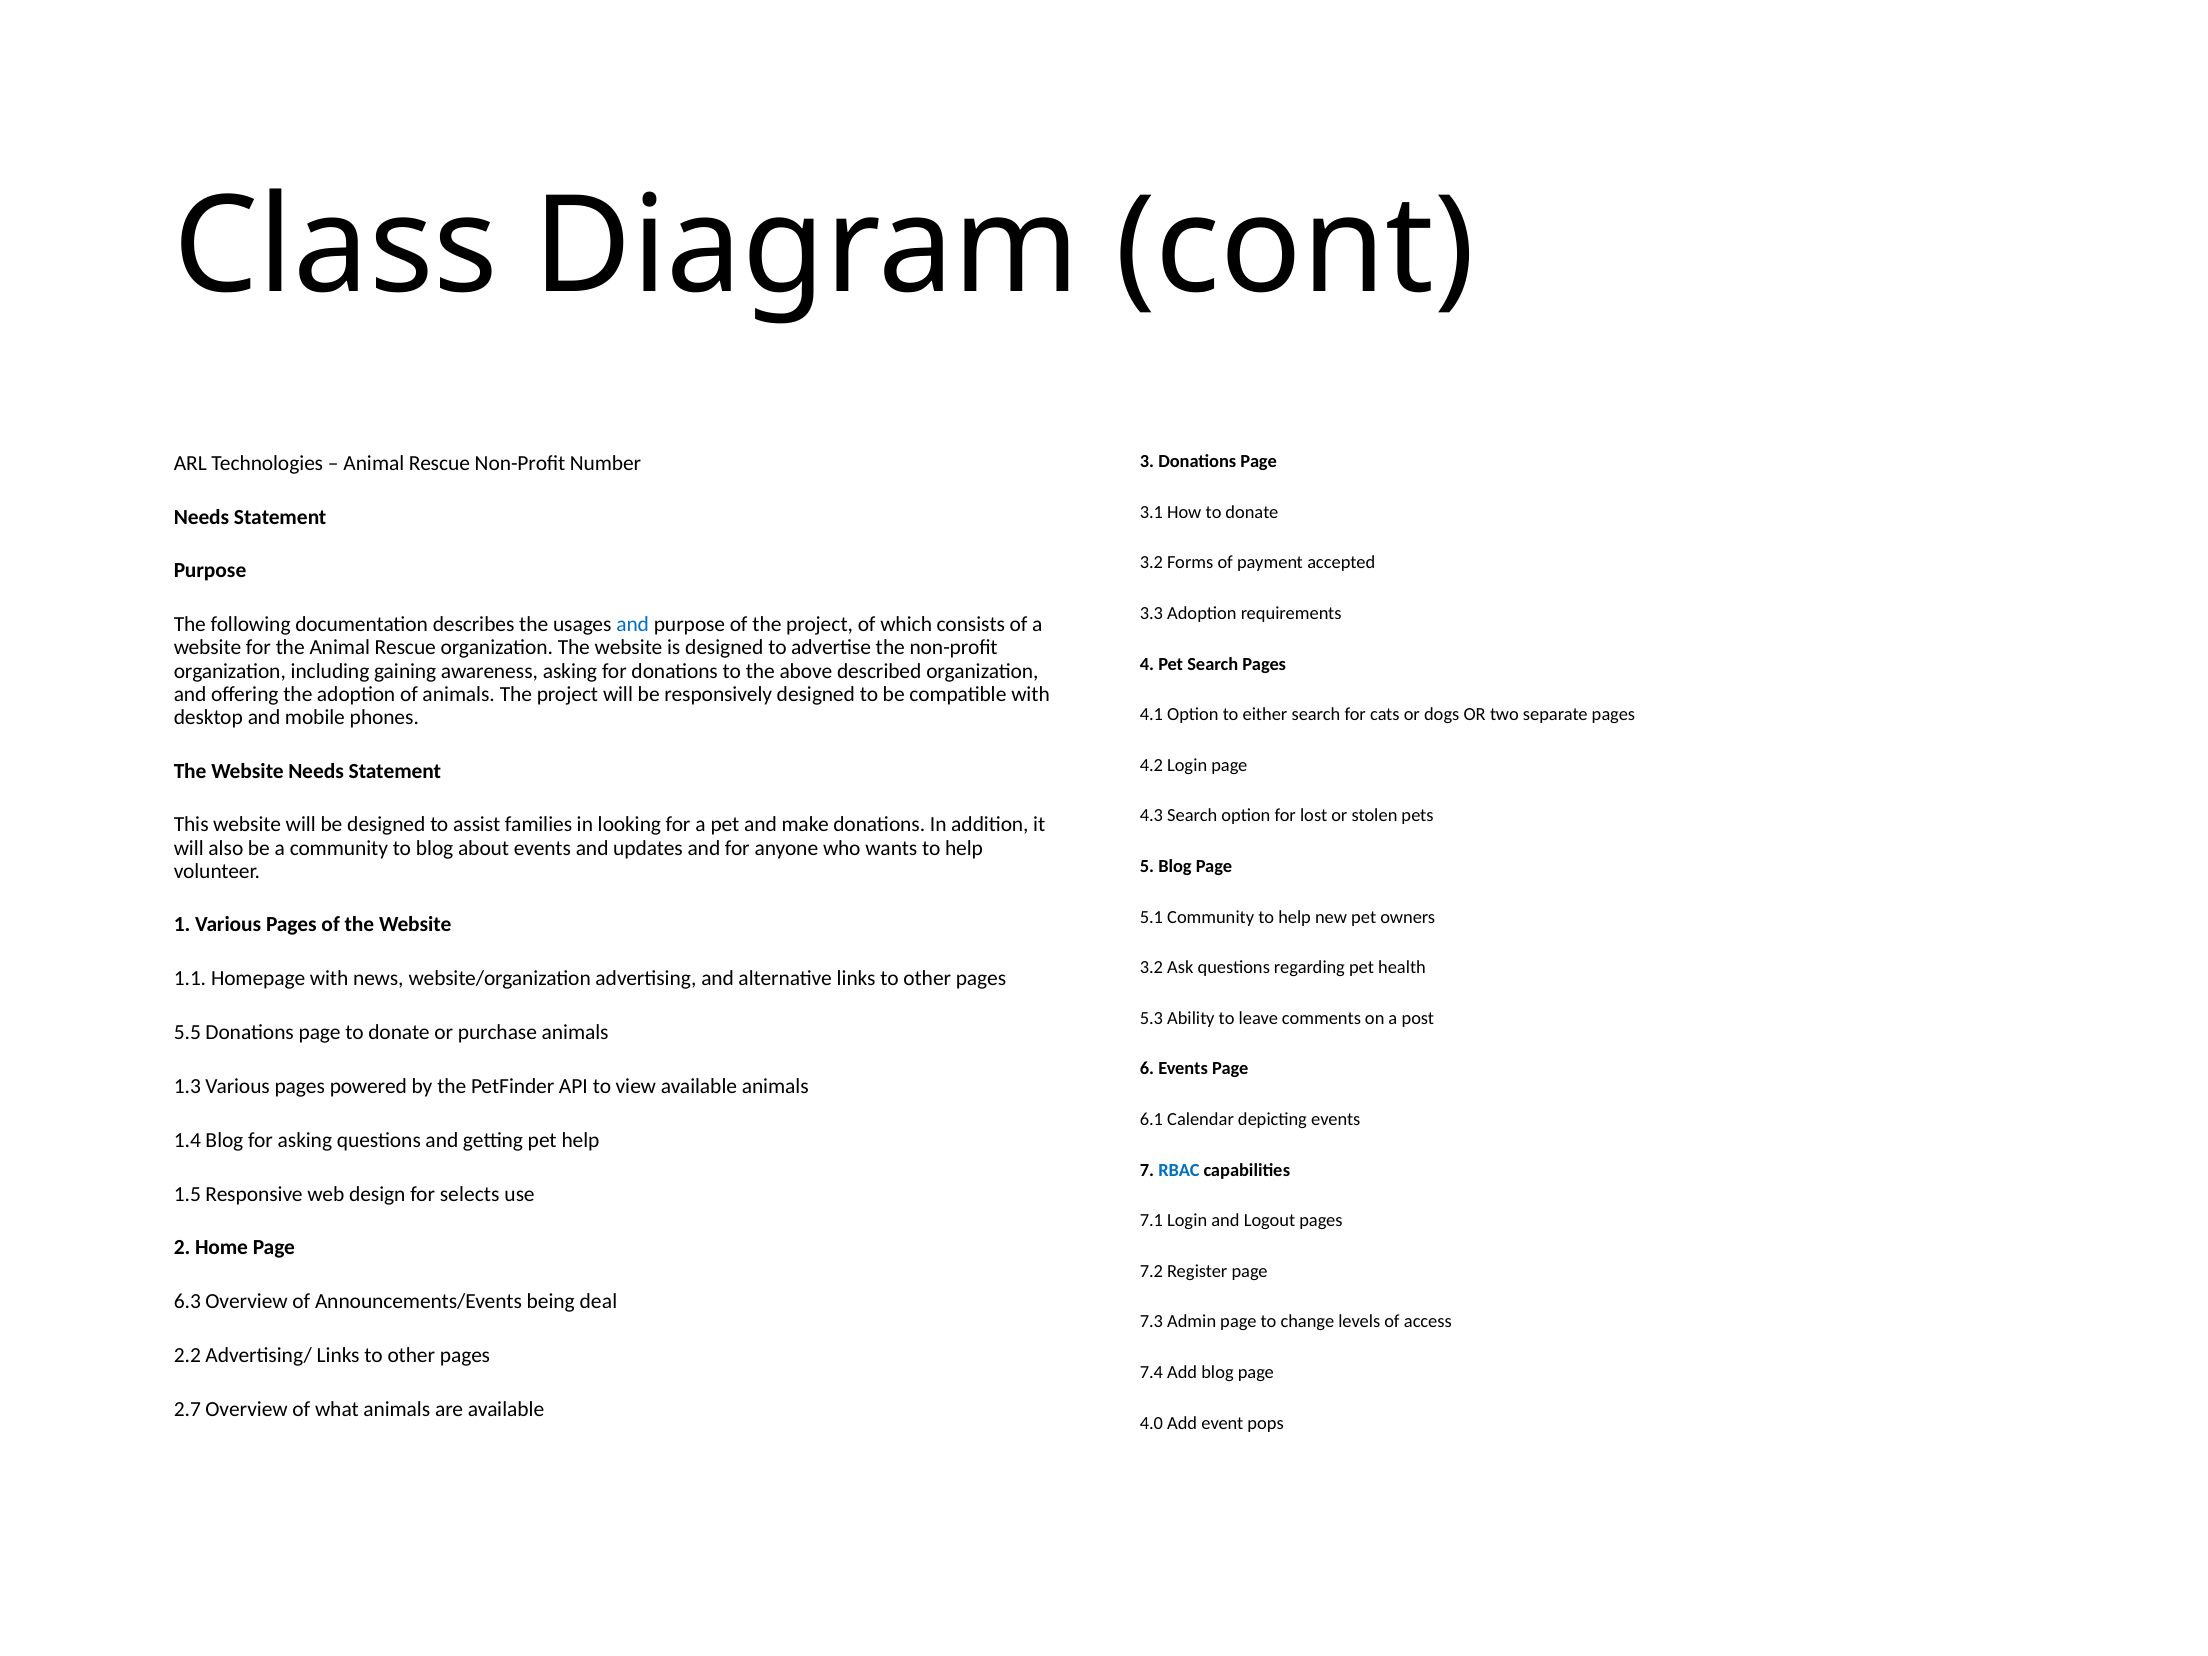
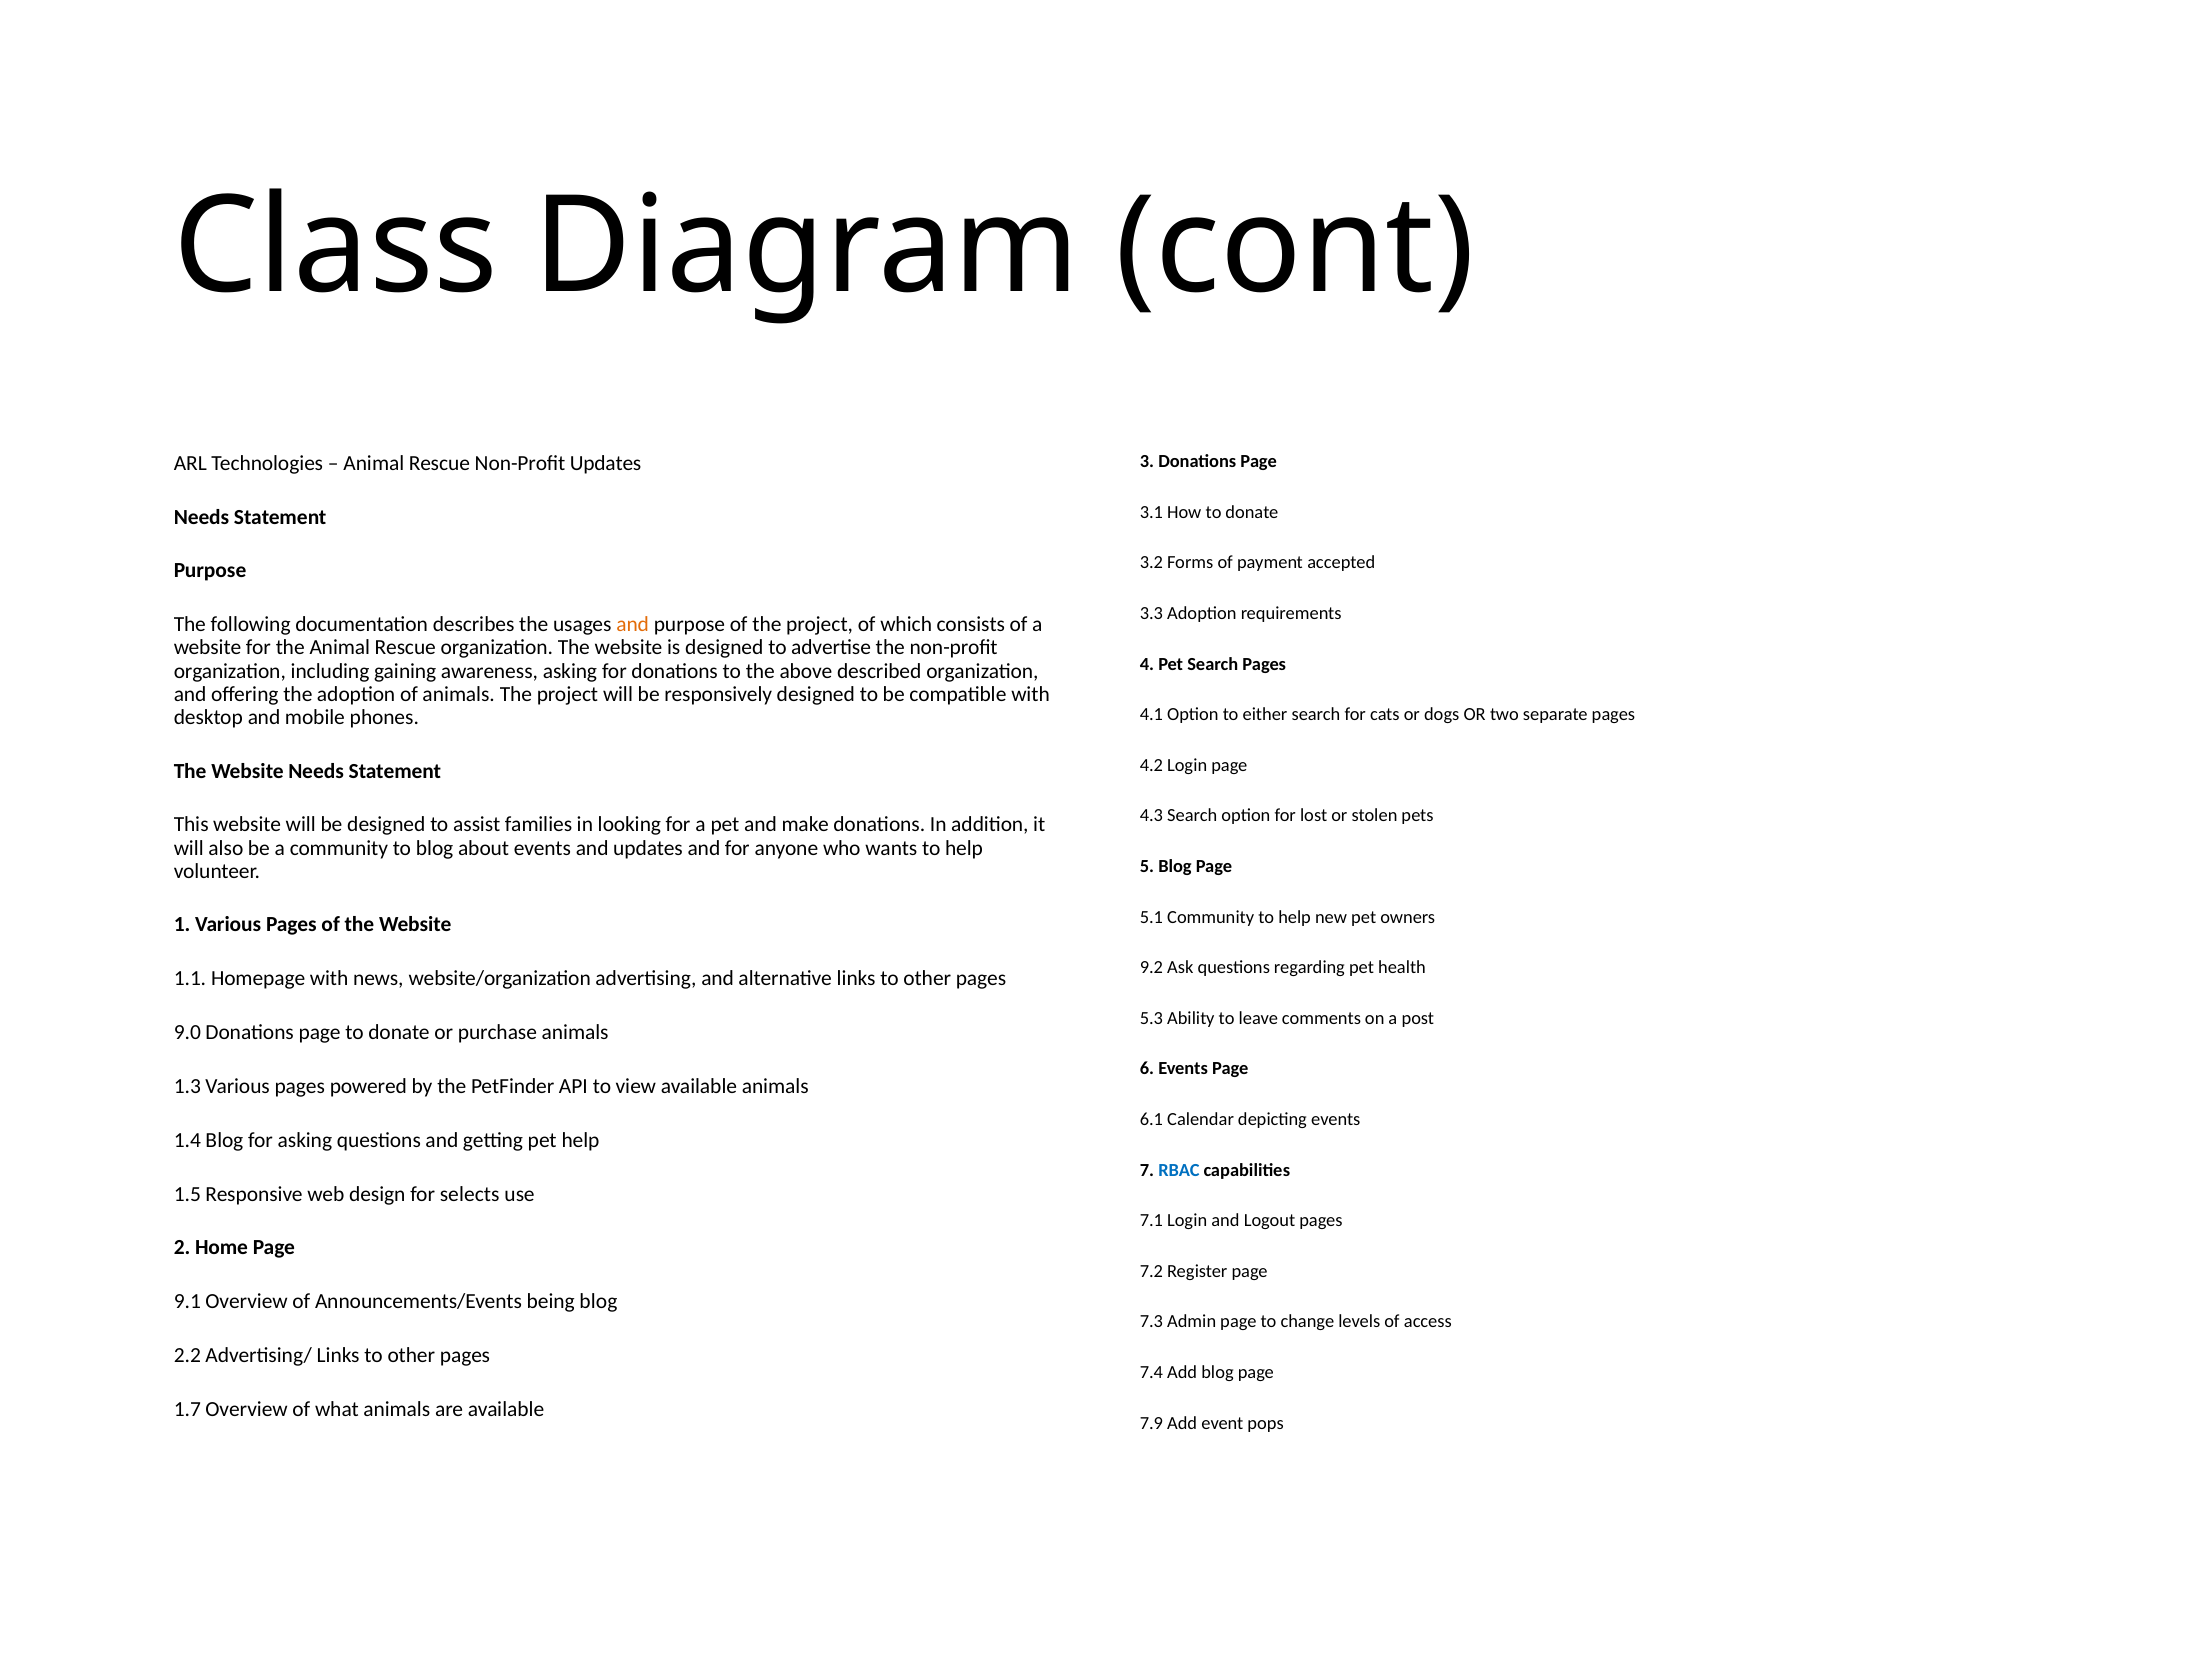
Non-Profit Number: Number -> Updates
and at (633, 625) colour: blue -> orange
3.2 at (1151, 968): 3.2 -> 9.2
5.5: 5.5 -> 9.0
6.3: 6.3 -> 9.1
being deal: deal -> blog
2.7: 2.7 -> 1.7
4.0: 4.0 -> 7.9
